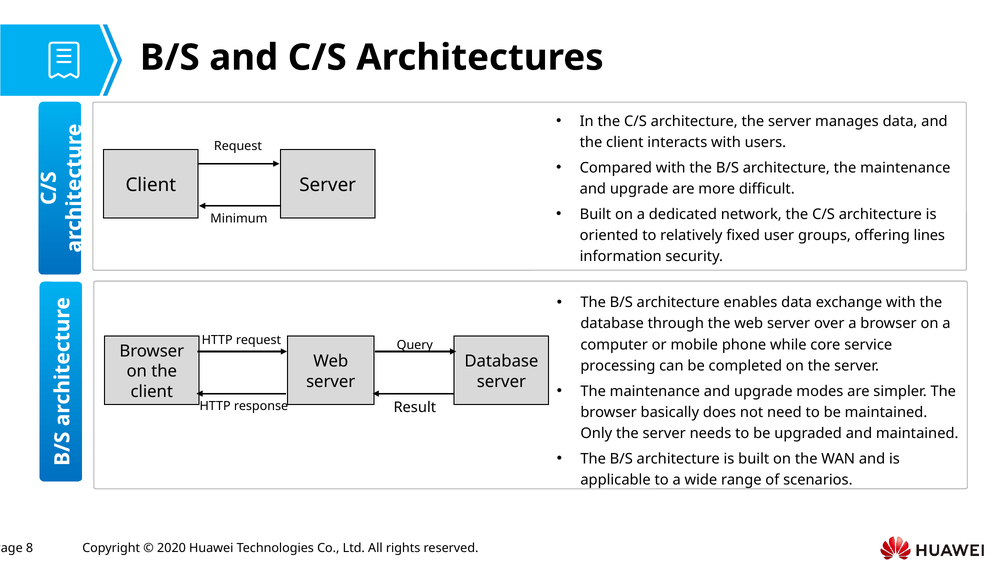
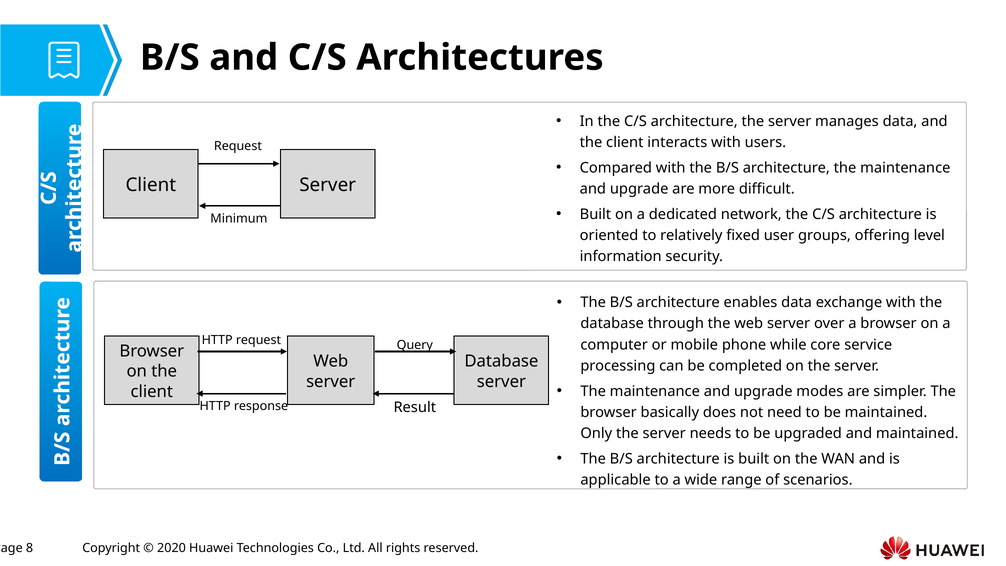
lines: lines -> level
